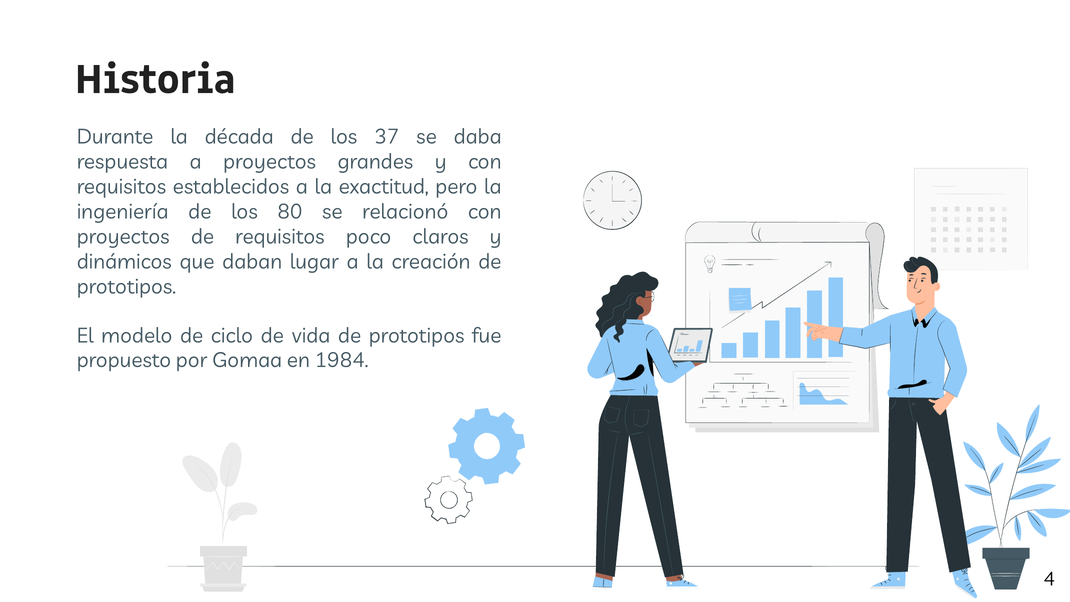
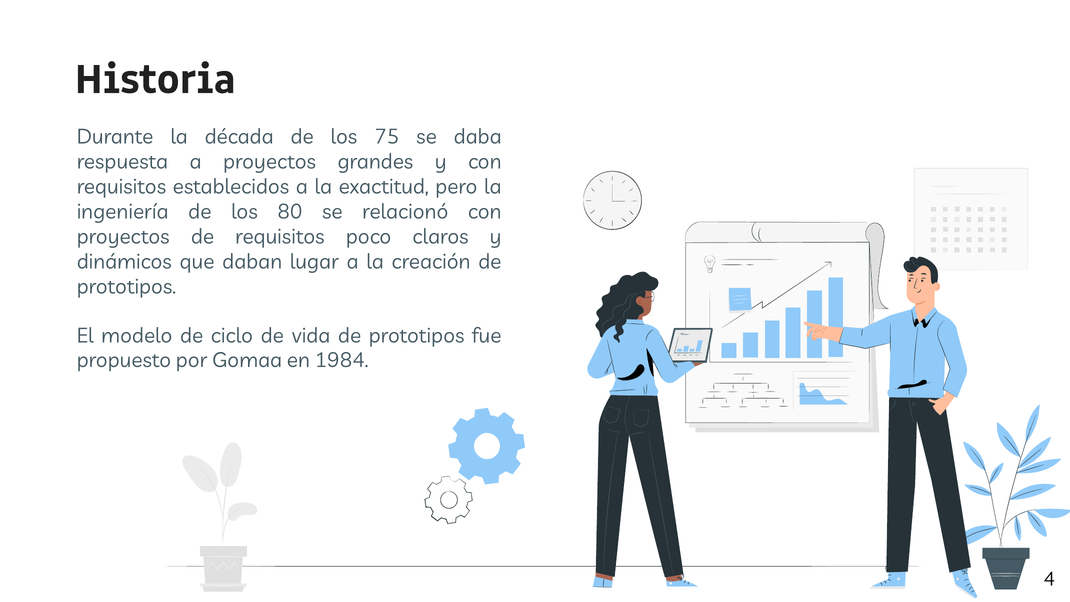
37: 37 -> 75
